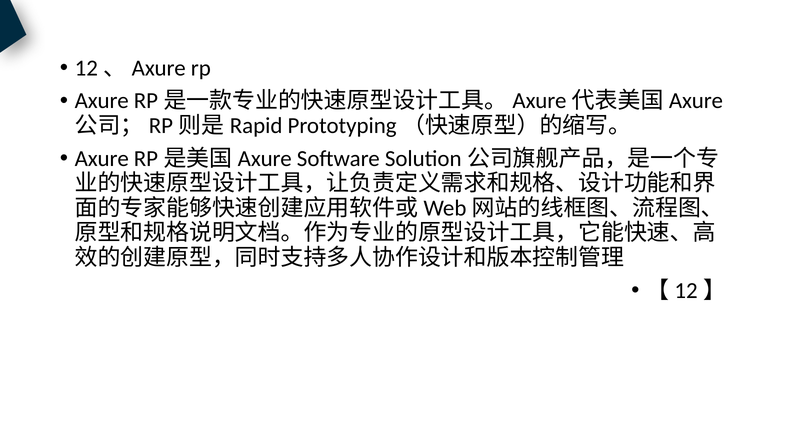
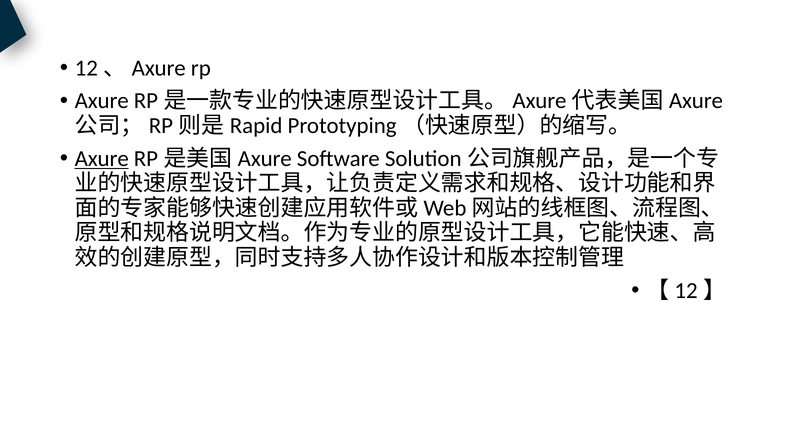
Axure at (102, 159) underline: none -> present
